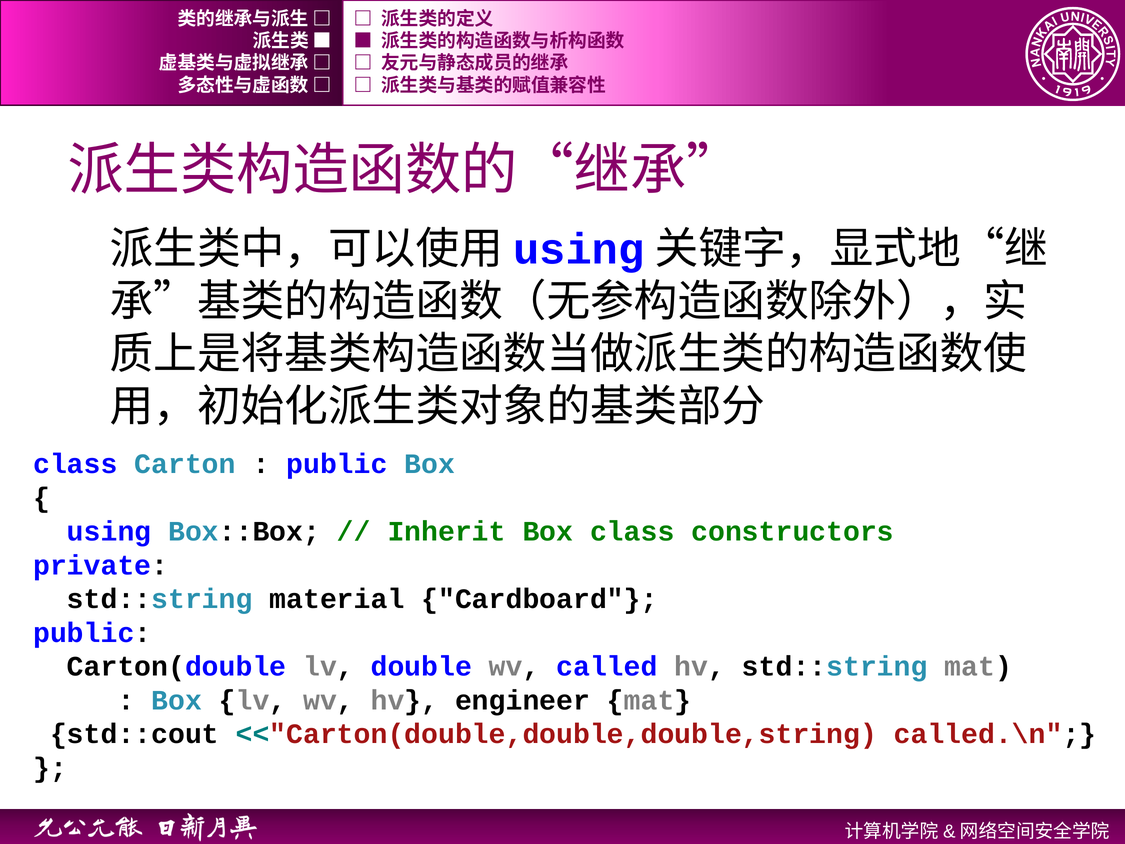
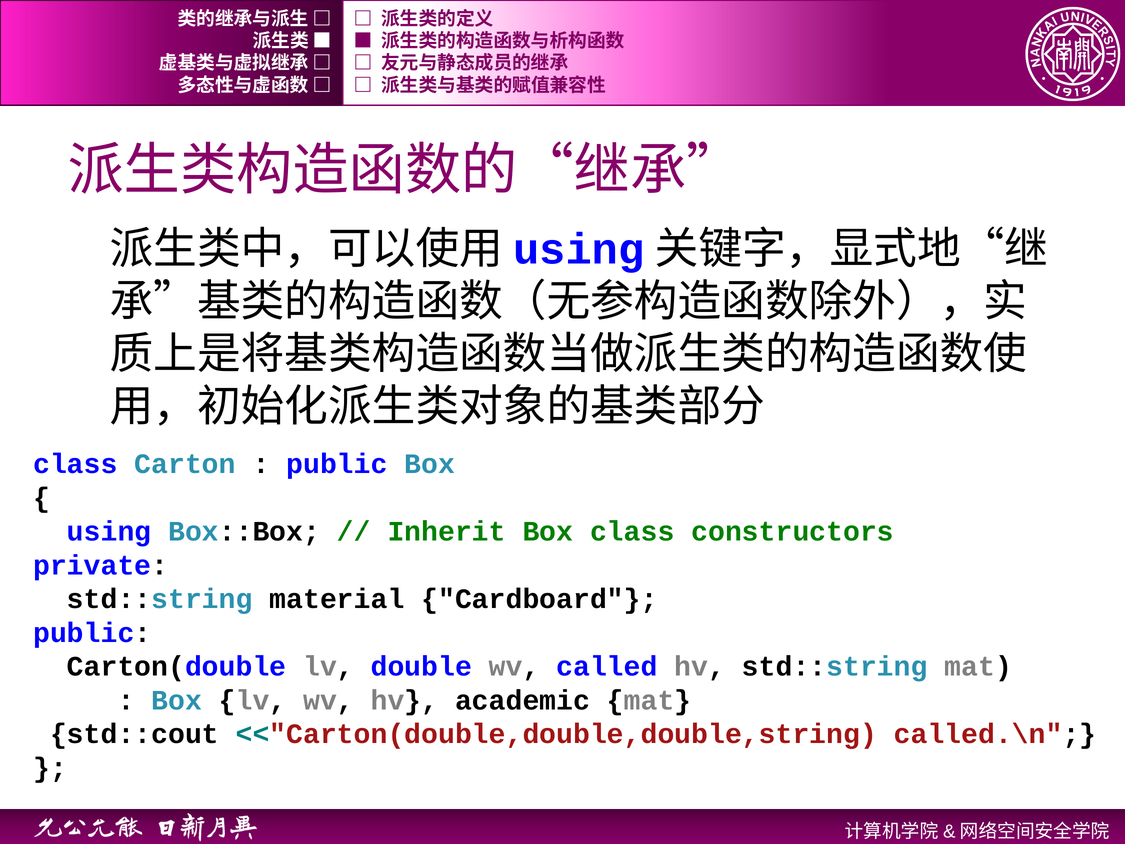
engineer: engineer -> academic
